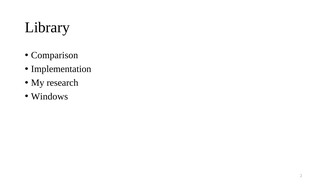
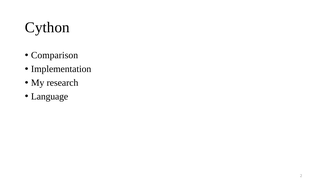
Library: Library -> Cython
Windows: Windows -> Language
